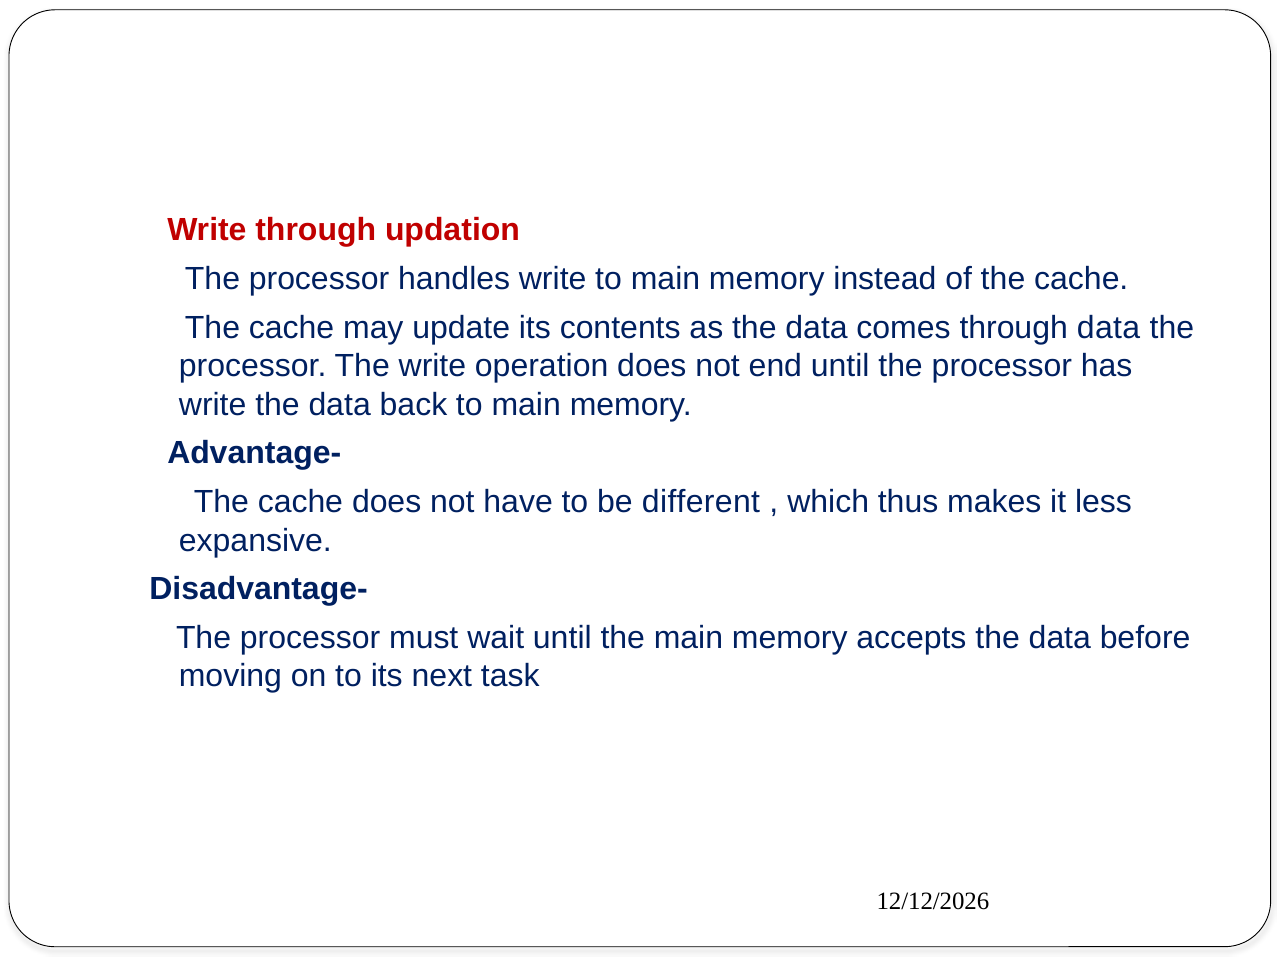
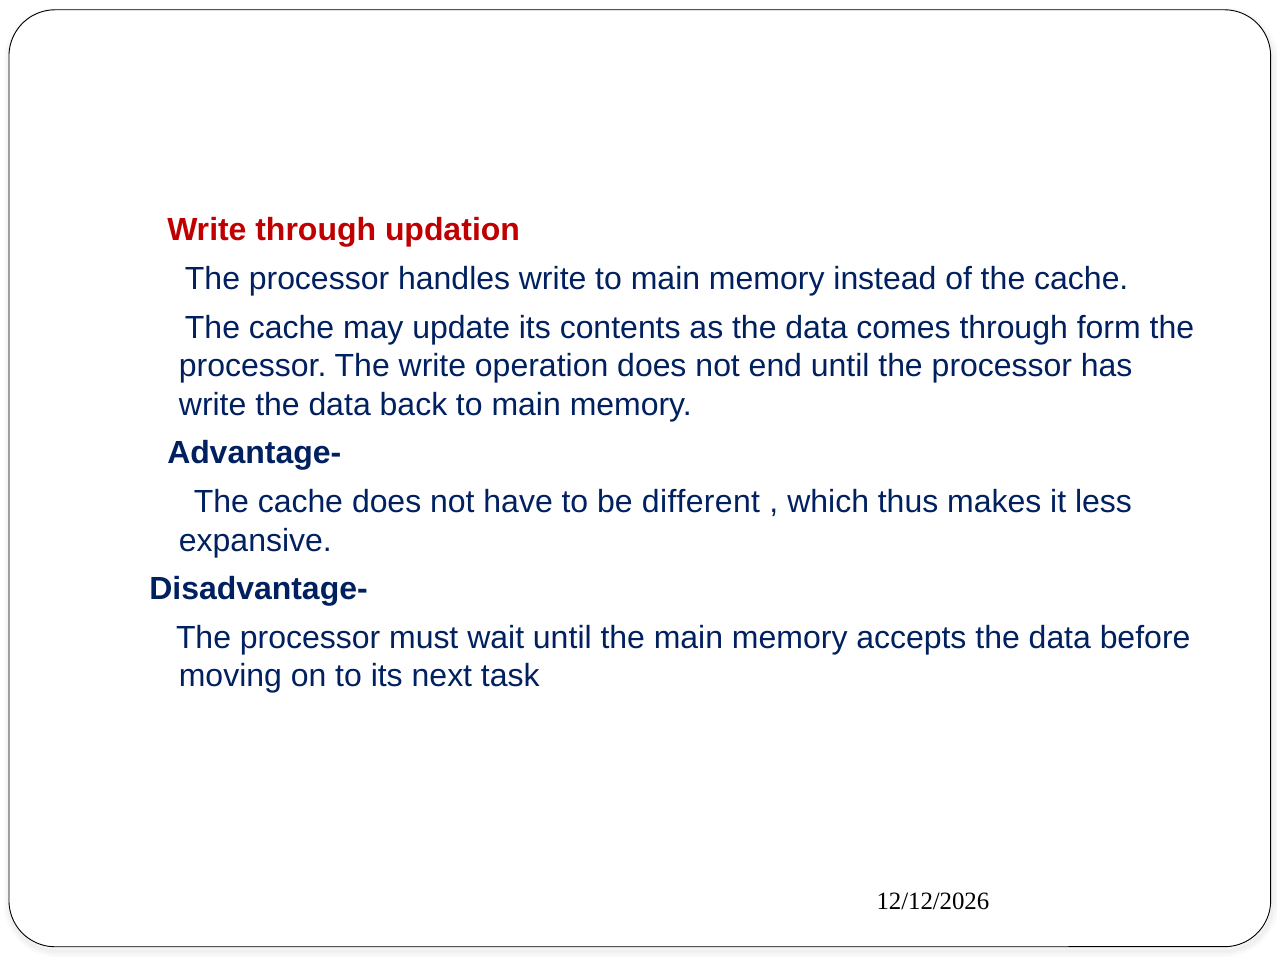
through data: data -> form
